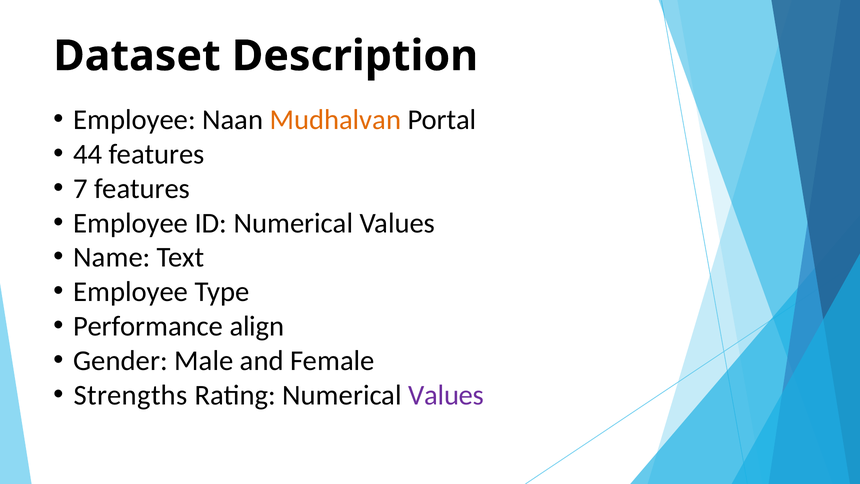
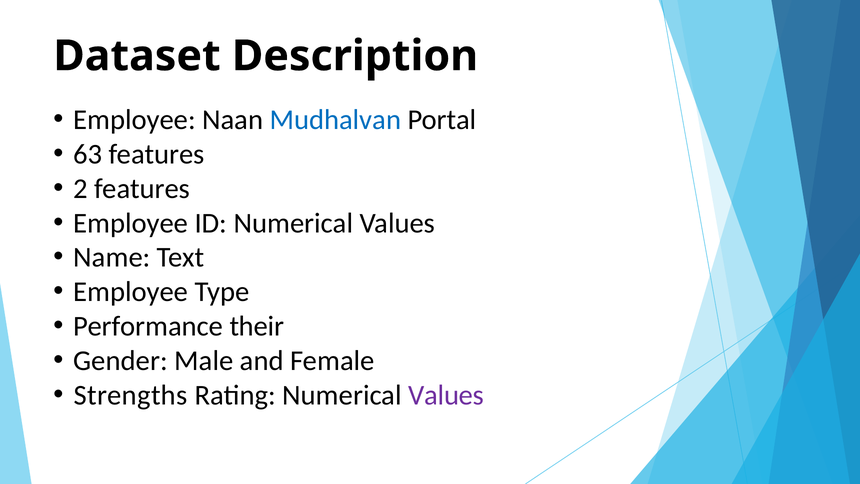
Mudhalvan colour: orange -> blue
44: 44 -> 63
7: 7 -> 2
align: align -> their
